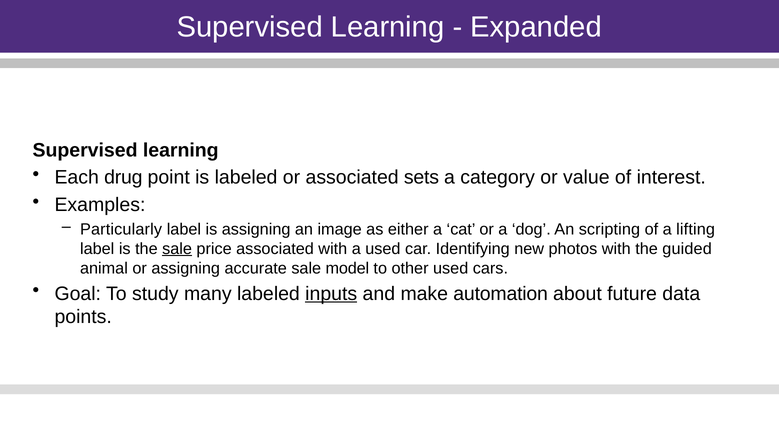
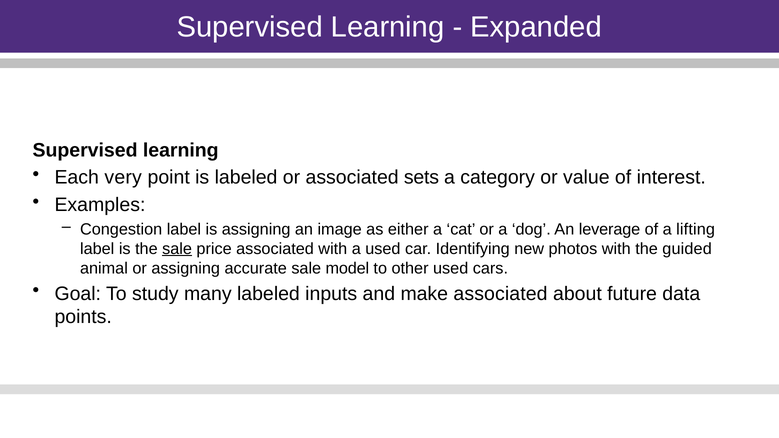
drug: drug -> very
Particularly: Particularly -> Congestion
scripting: scripting -> leverage
inputs underline: present -> none
make automation: automation -> associated
